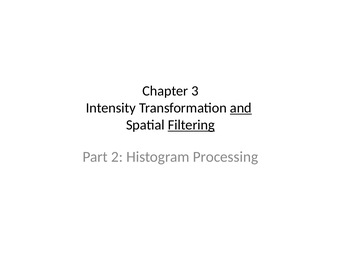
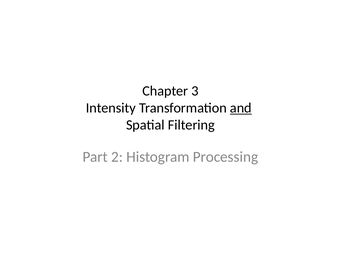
Filtering underline: present -> none
